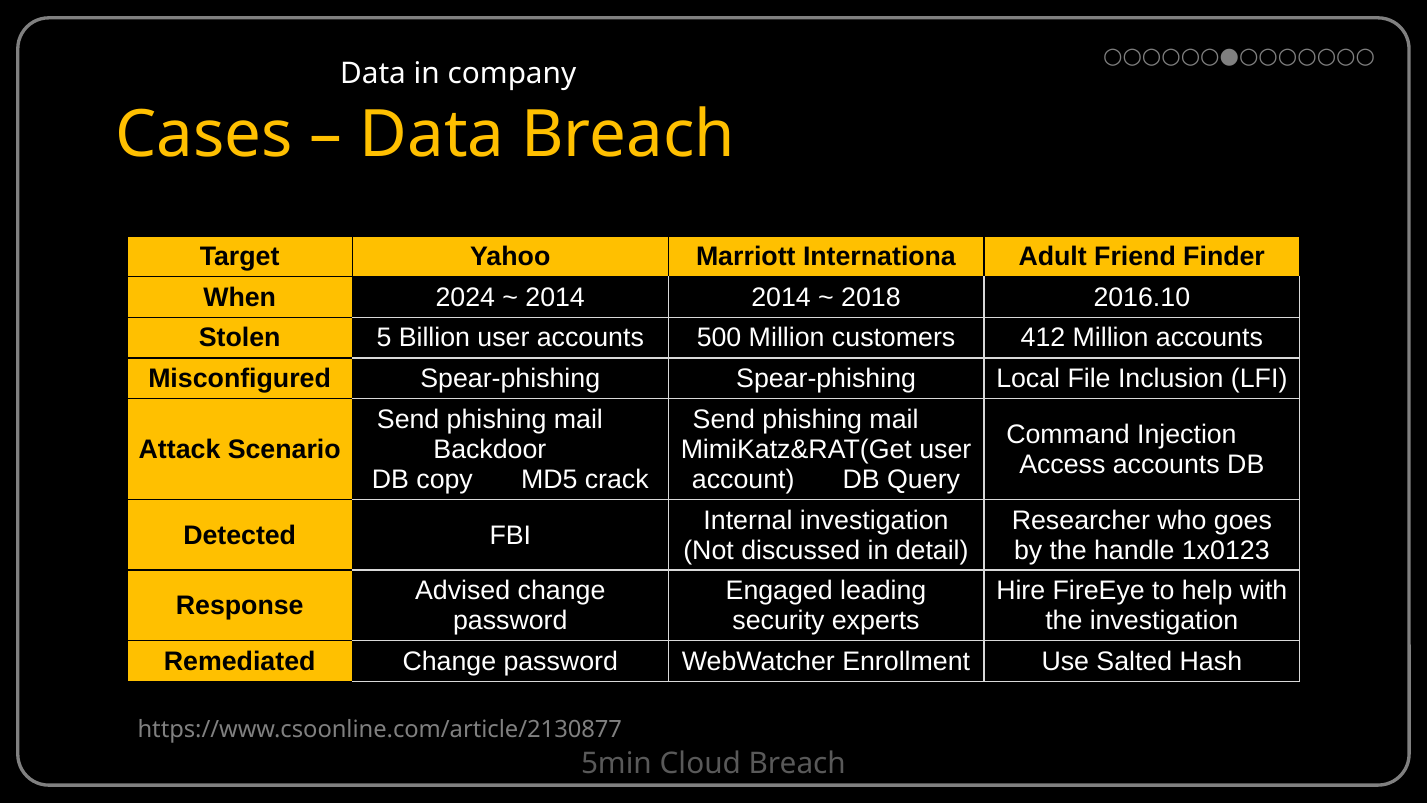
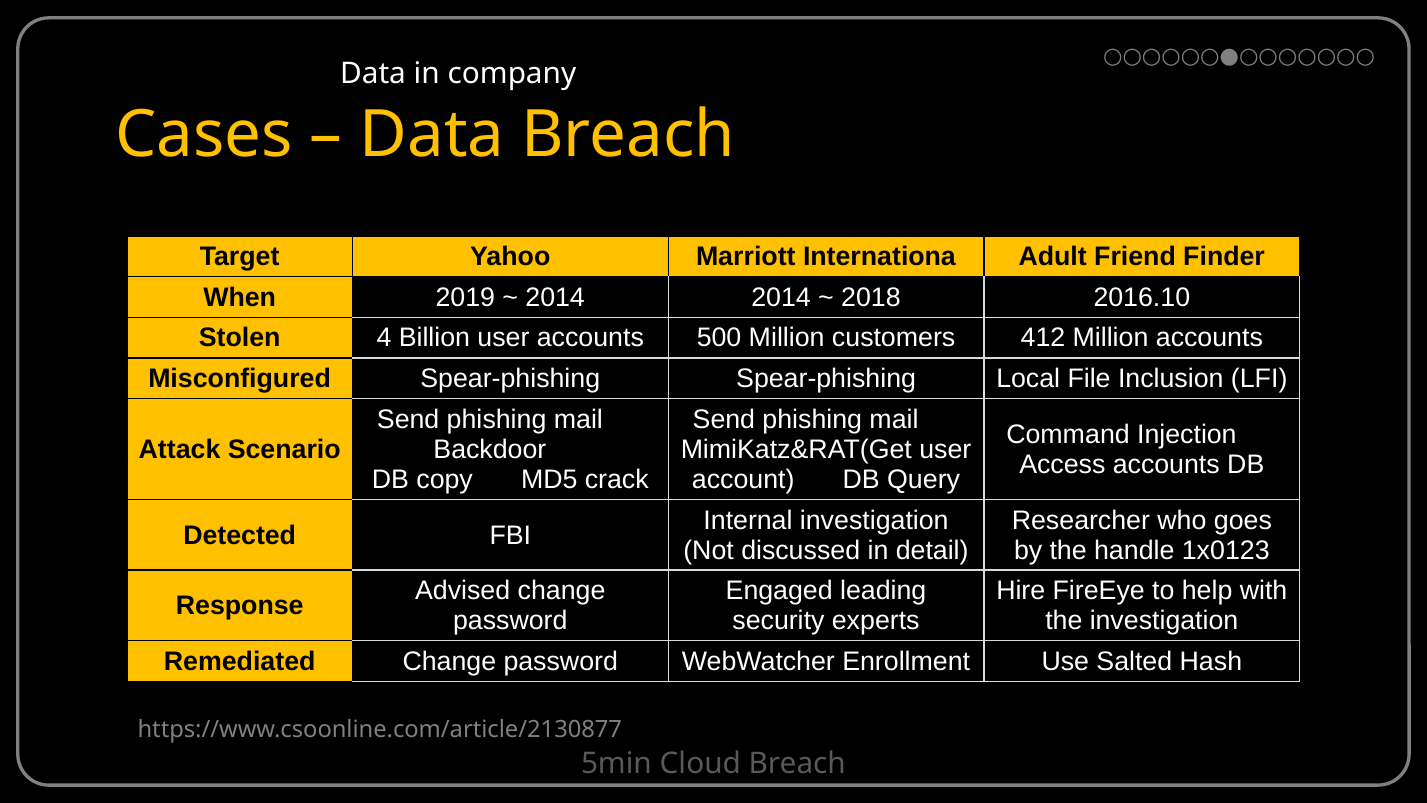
2024: 2024 -> 2019
5: 5 -> 4
